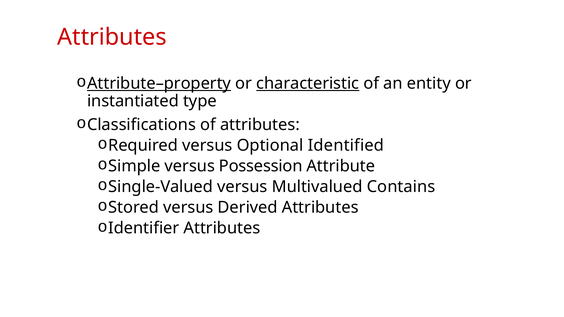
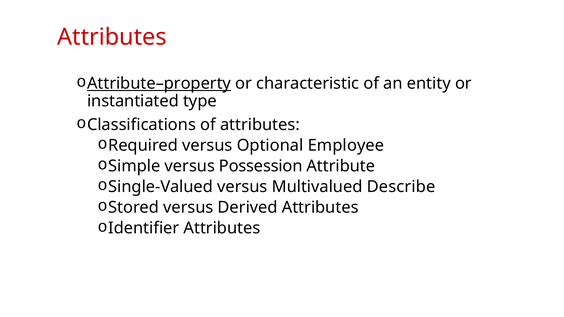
characteristic underline: present -> none
Identified: Identified -> Employee
Contains: Contains -> Describe
